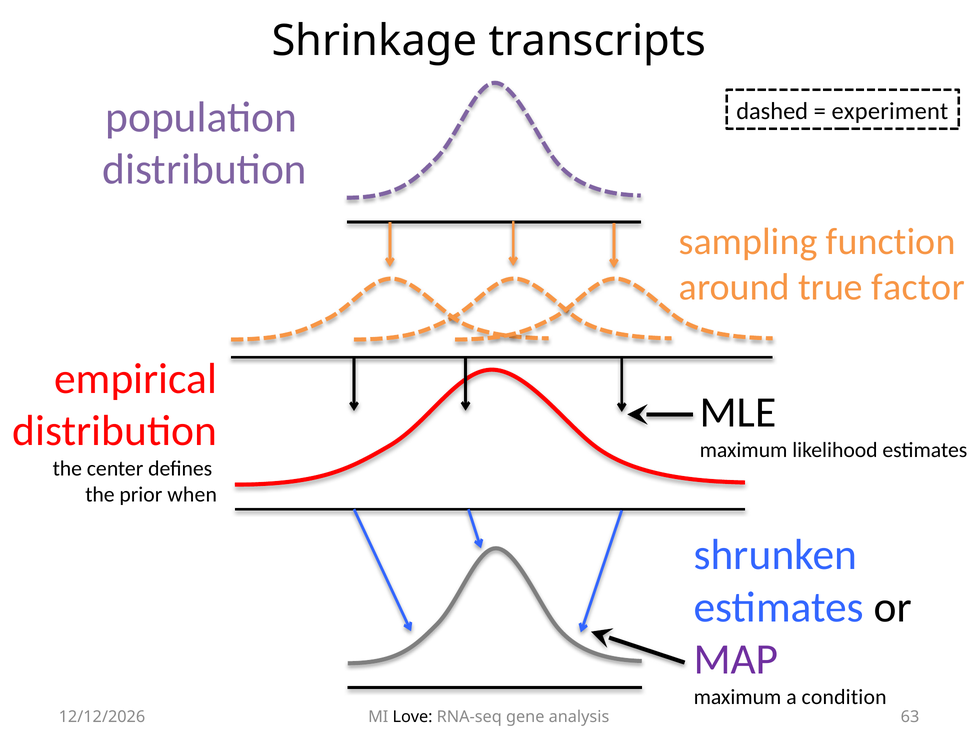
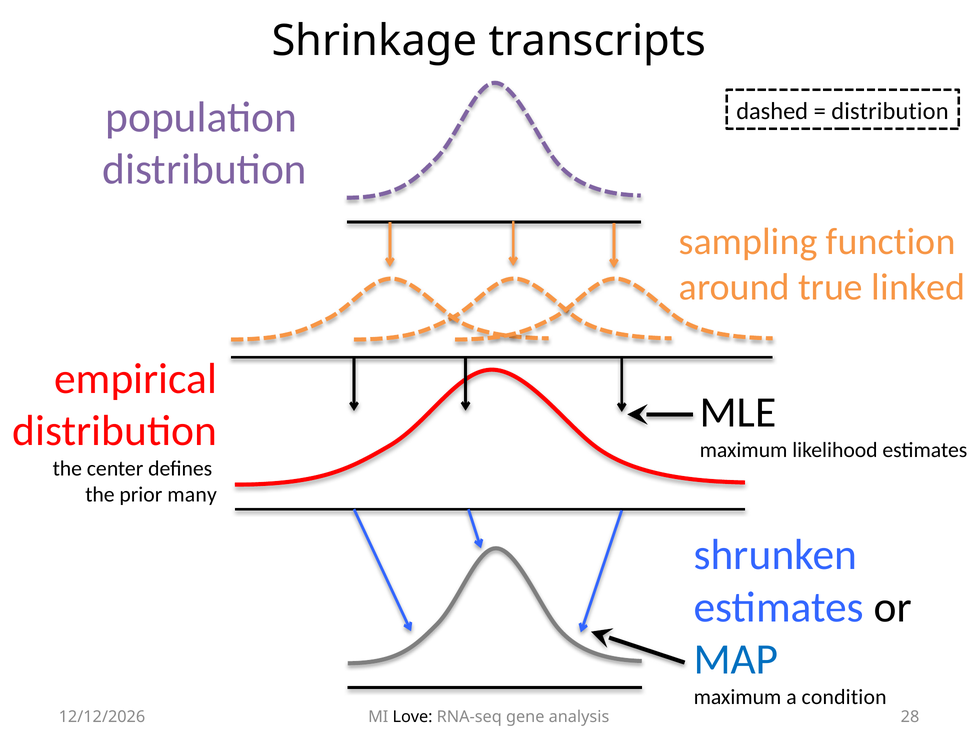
experiment at (890, 111): experiment -> distribution
factor: factor -> linked
when: when -> many
MAP colour: purple -> blue
63: 63 -> 28
